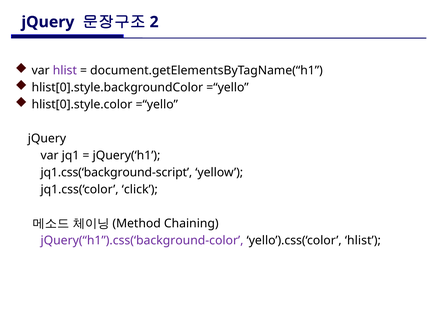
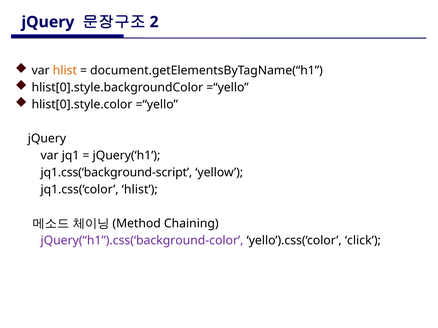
hlist at (65, 71) colour: purple -> orange
jq1.css(‘color click: click -> hlist
yello’).css(‘color hlist: hlist -> click
